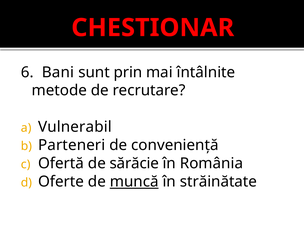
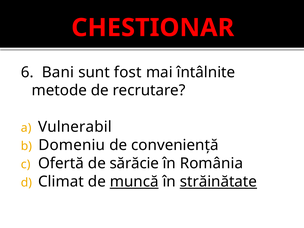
prin: prin -> fost
Parteneri: Parteneri -> Domeniu
Oferte: Oferte -> Climat
străinătate underline: none -> present
